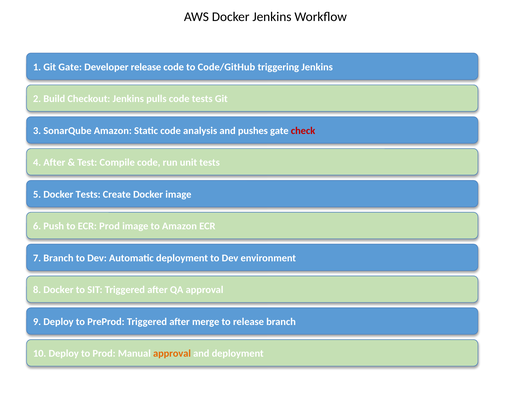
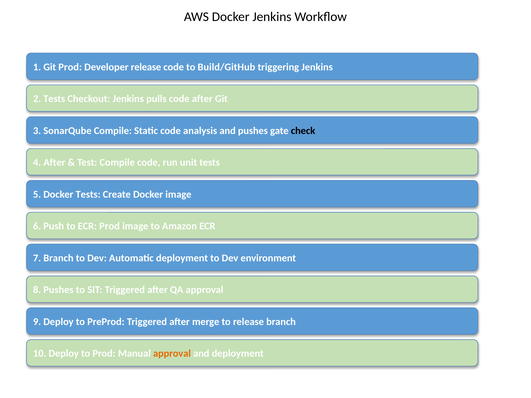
Git Gate: Gate -> Prod
Code/GitHub: Code/GitHub -> Build/GitHub
2 Build: Build -> Tests
code tests: tests -> after
SonarQube Amazon: Amazon -> Compile
check colour: red -> black
8 Docker: Docker -> Pushes
